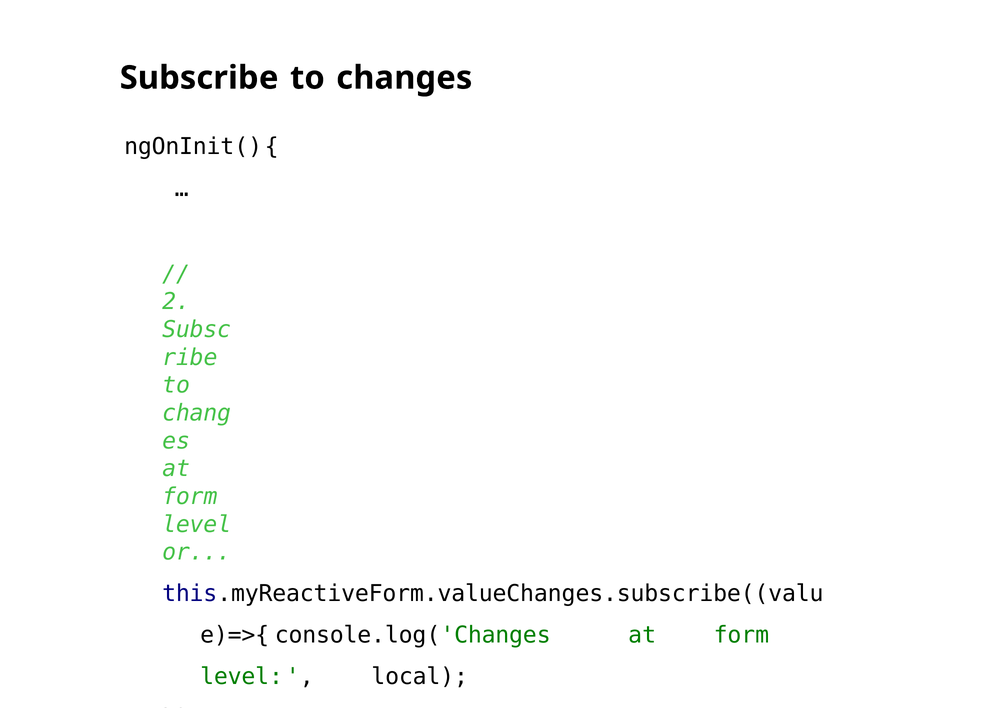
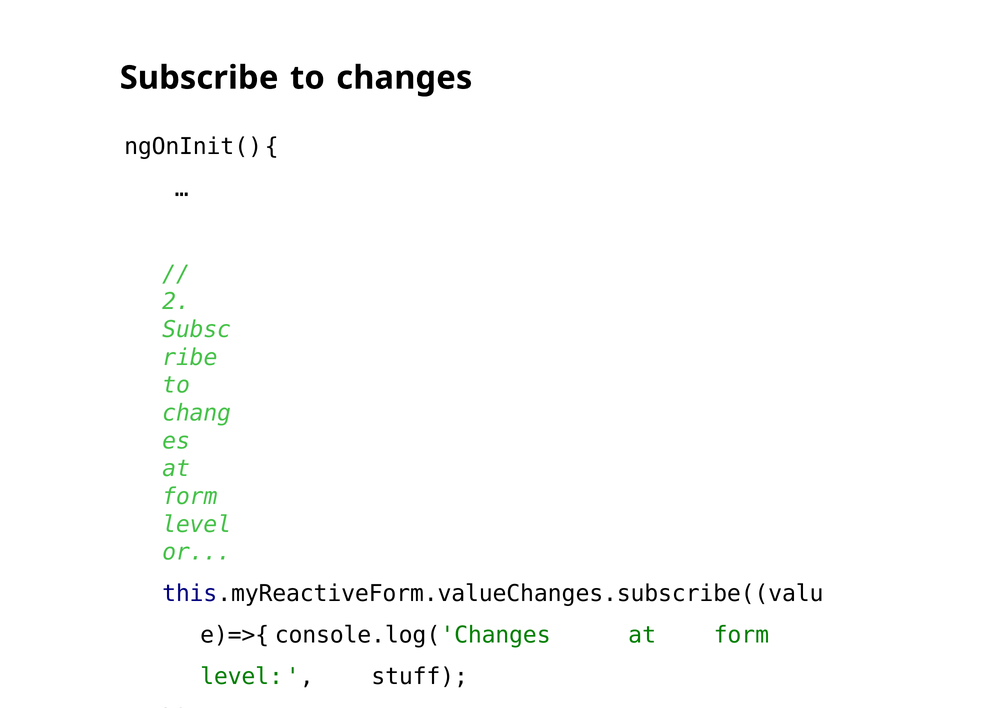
local: local -> stuff
